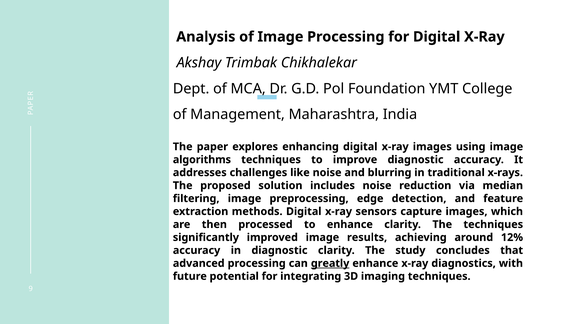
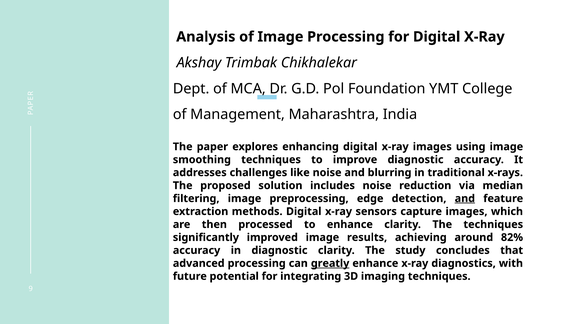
algorithms: algorithms -> smoothing
and at (465, 199) underline: none -> present
12%: 12% -> 82%
